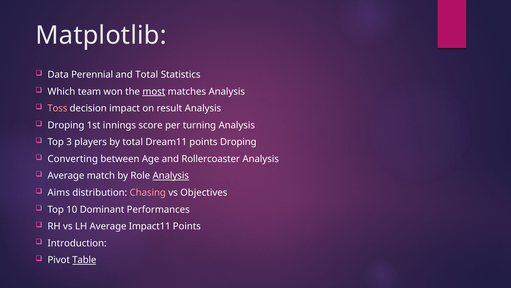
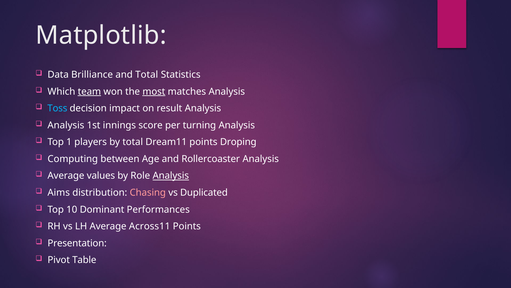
Perennial: Perennial -> Brilliance
team underline: none -> present
Toss colour: pink -> light blue
Droping at (66, 125): Droping -> Analysis
3: 3 -> 1
Converting: Converting -> Computing
match: match -> values
Objectives: Objectives -> Duplicated
Impact11: Impact11 -> Across11
Introduction: Introduction -> Presentation
Table underline: present -> none
